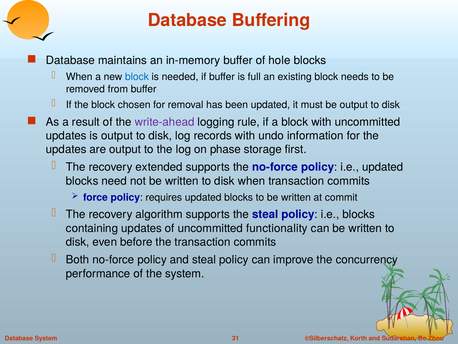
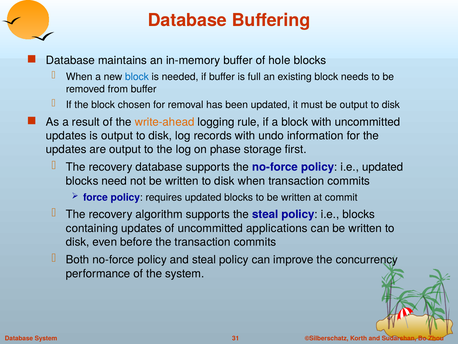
write-ahead colour: purple -> orange
recovery extended: extended -> database
functionality: functionality -> applications
